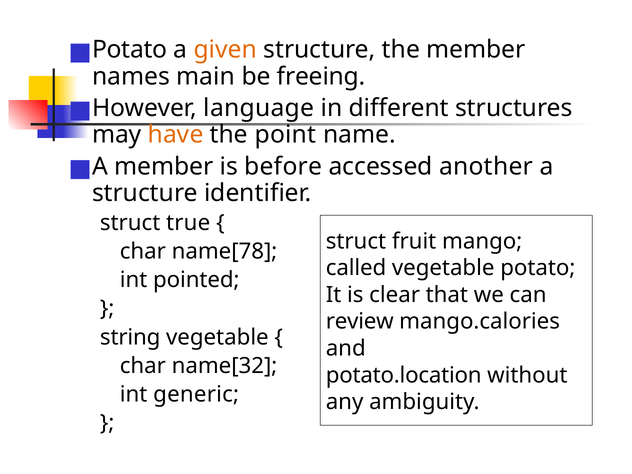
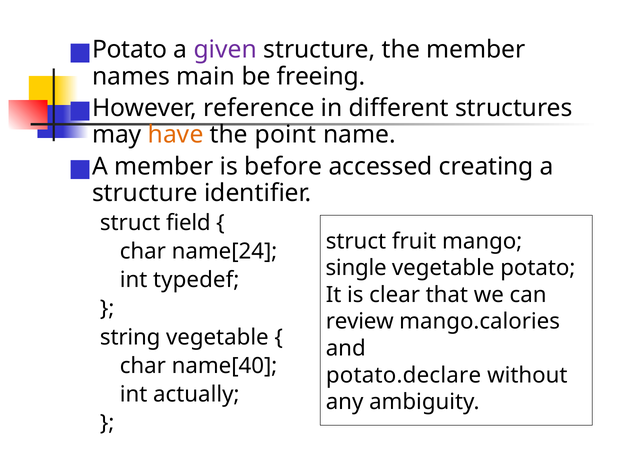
given colour: orange -> purple
language: language -> reference
another: another -> creating
true: true -> field
name[78: name[78 -> name[24
called: called -> single
pointed: pointed -> typedef
name[32: name[32 -> name[40
potato.location: potato.location -> potato.declare
generic: generic -> actually
